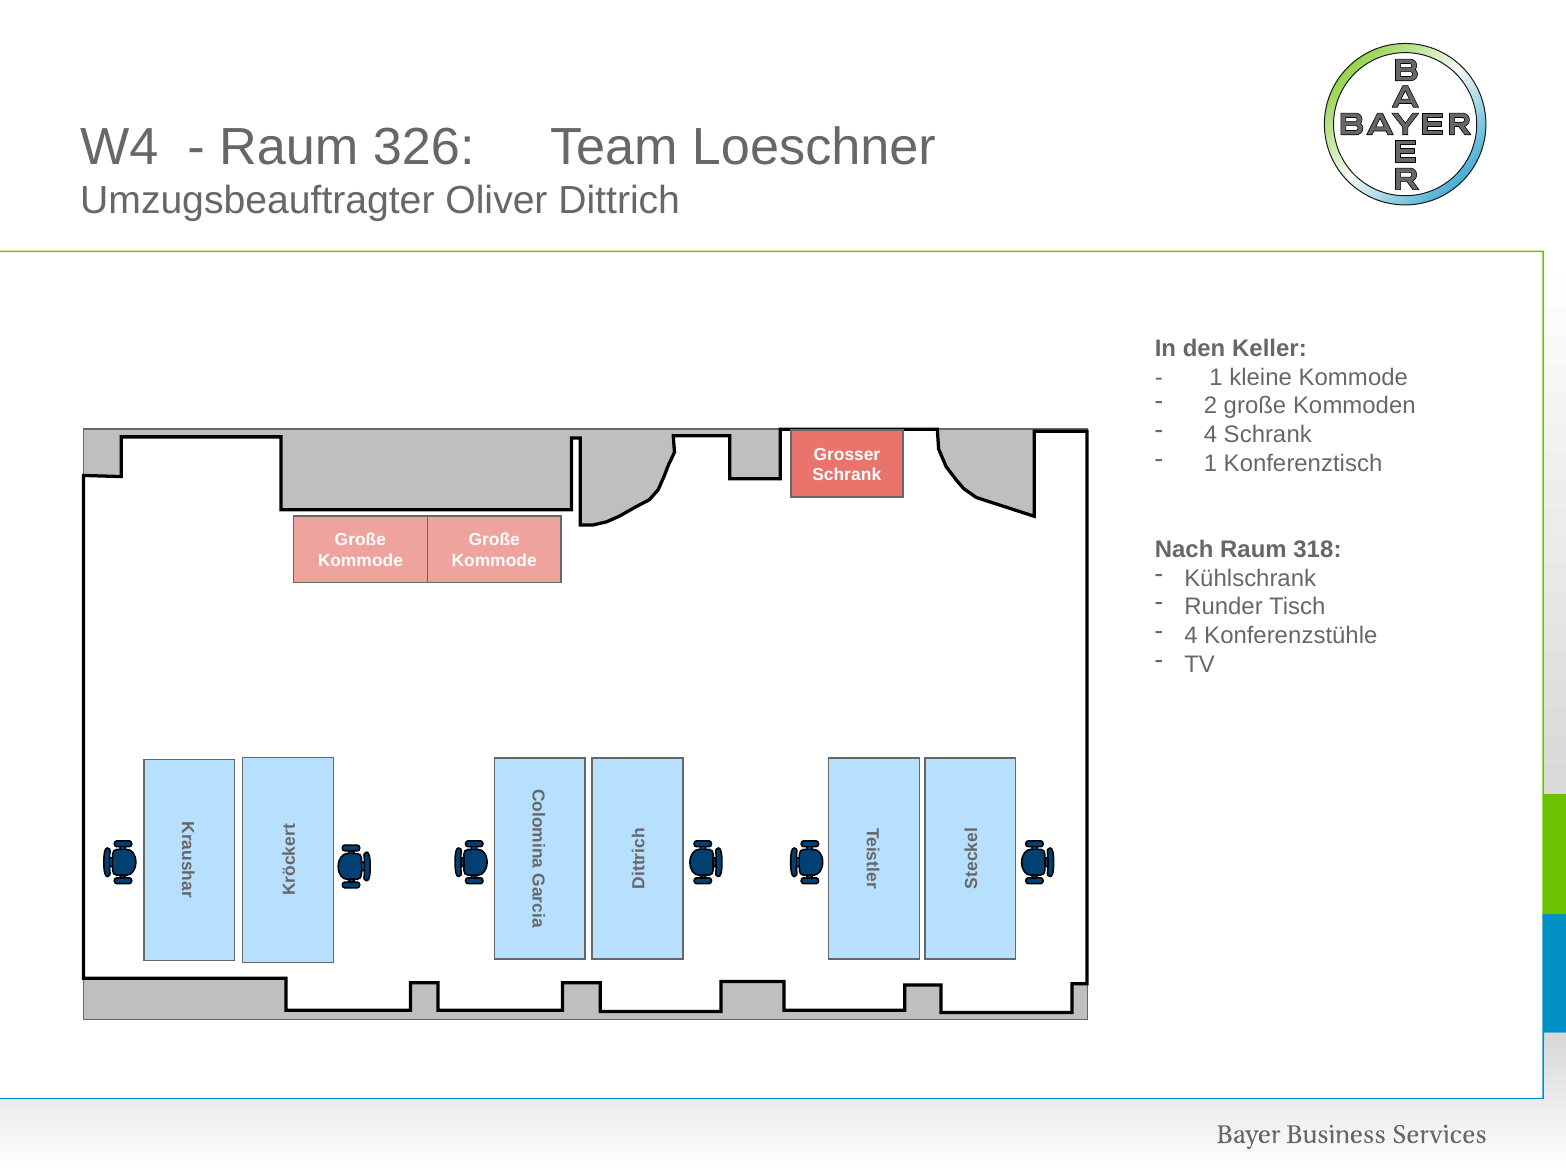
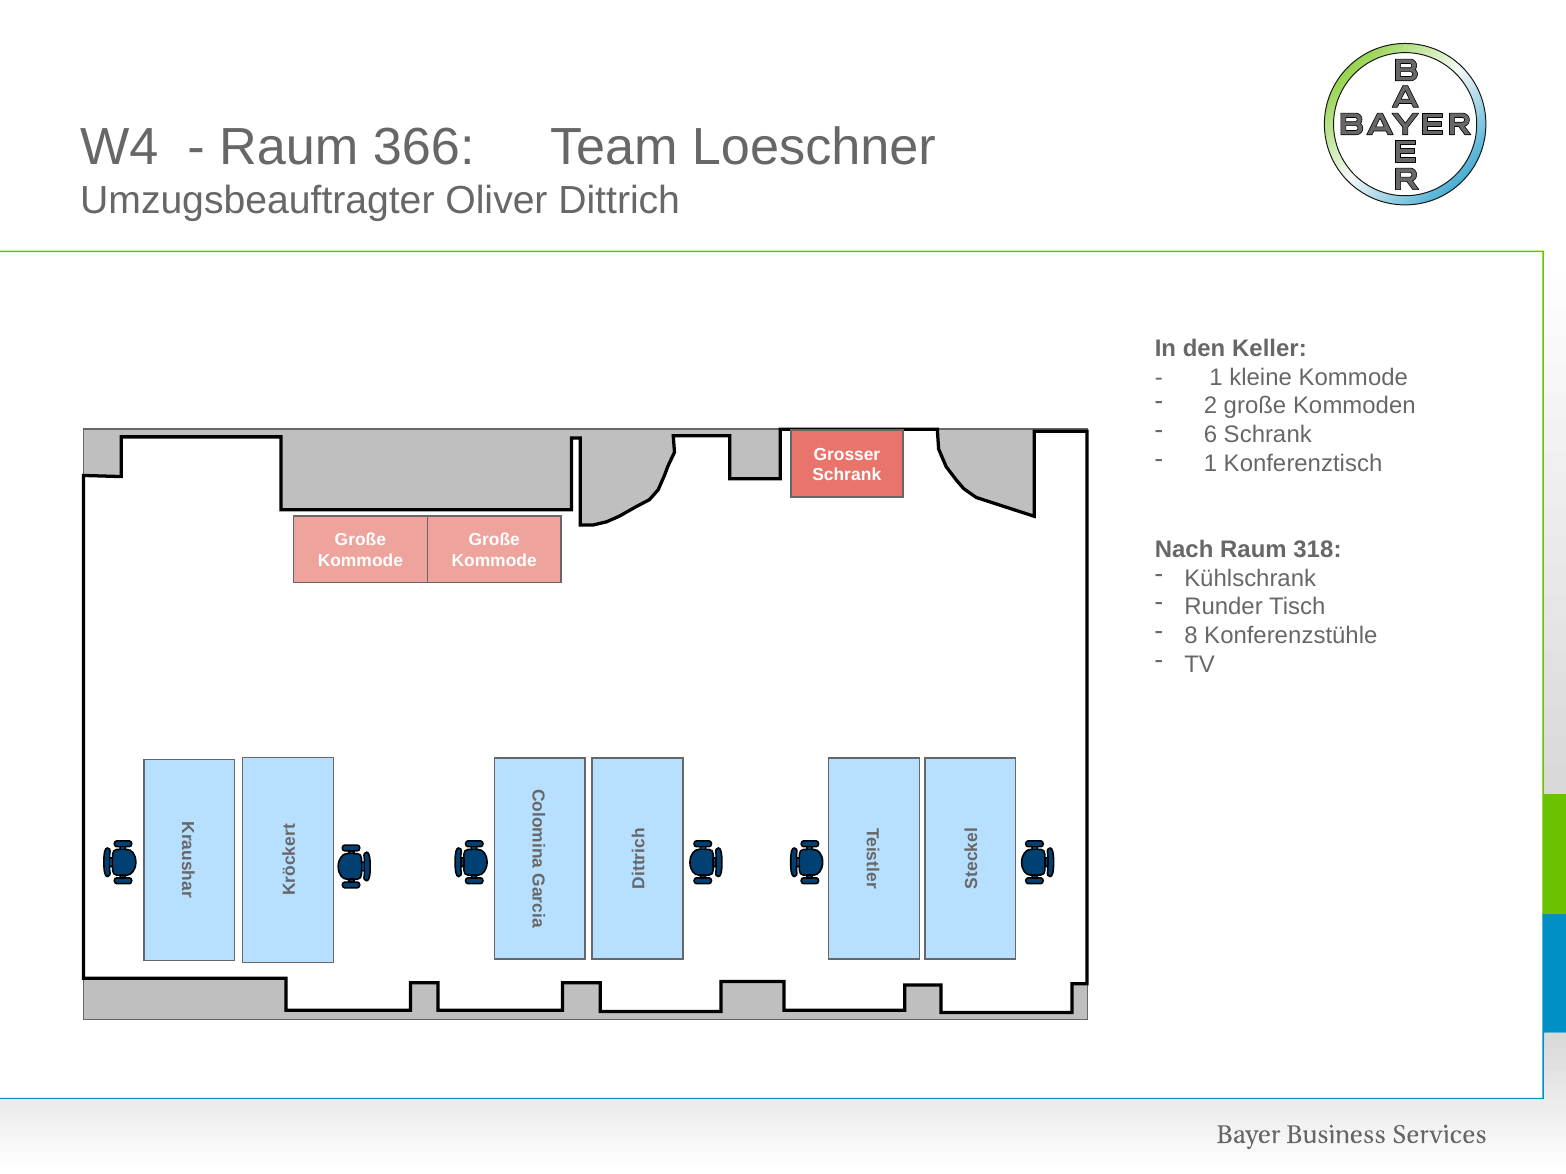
326: 326 -> 366
4 at (1211, 435): 4 -> 6
4 at (1191, 636): 4 -> 8
